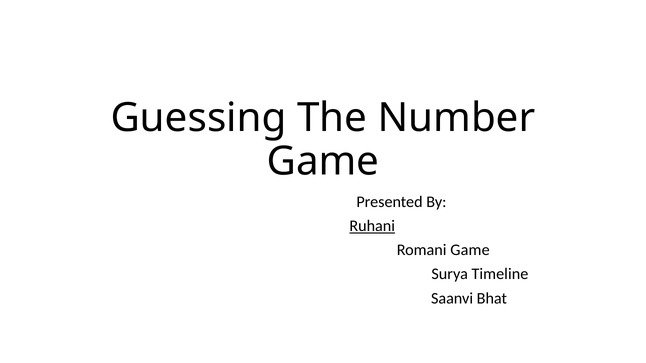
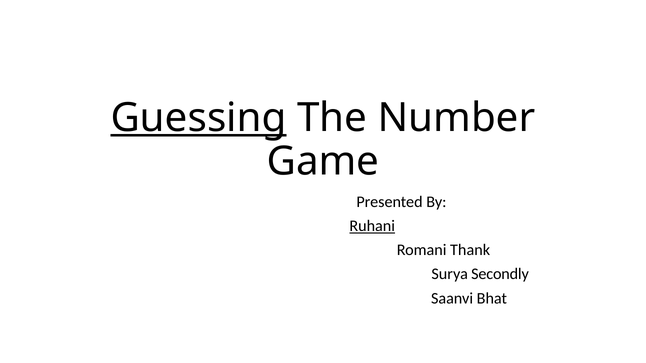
Guessing underline: none -> present
Romani Game: Game -> Thank
Timeline: Timeline -> Secondly
